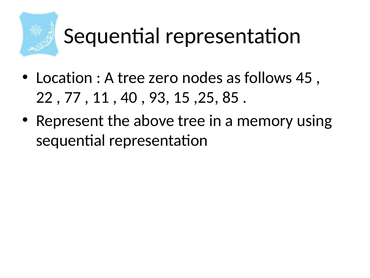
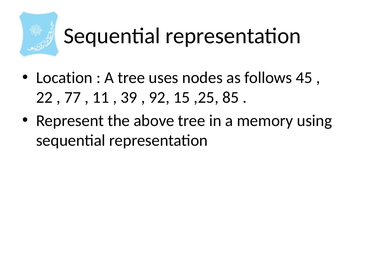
zero: zero -> uses
40: 40 -> 39
93: 93 -> 92
